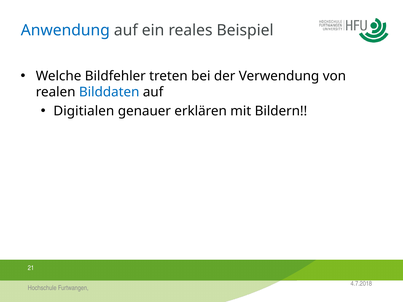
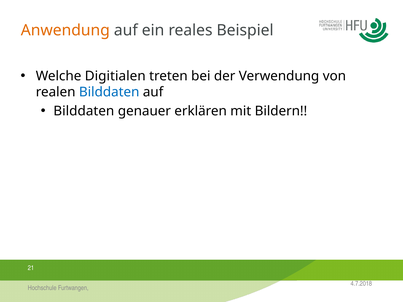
Anwendung colour: blue -> orange
Bildfehler: Bildfehler -> Digitialen
Digitialen at (84, 111): Digitialen -> Bilddaten
